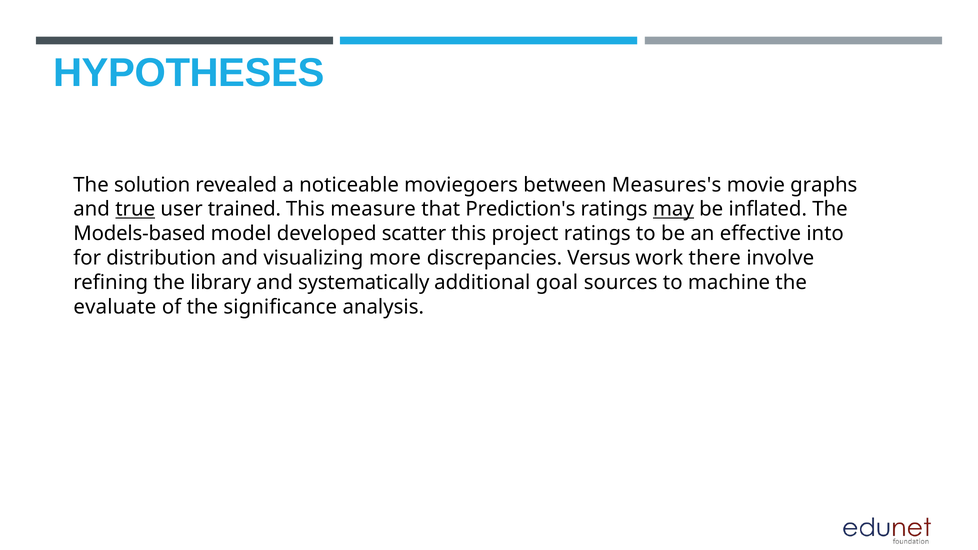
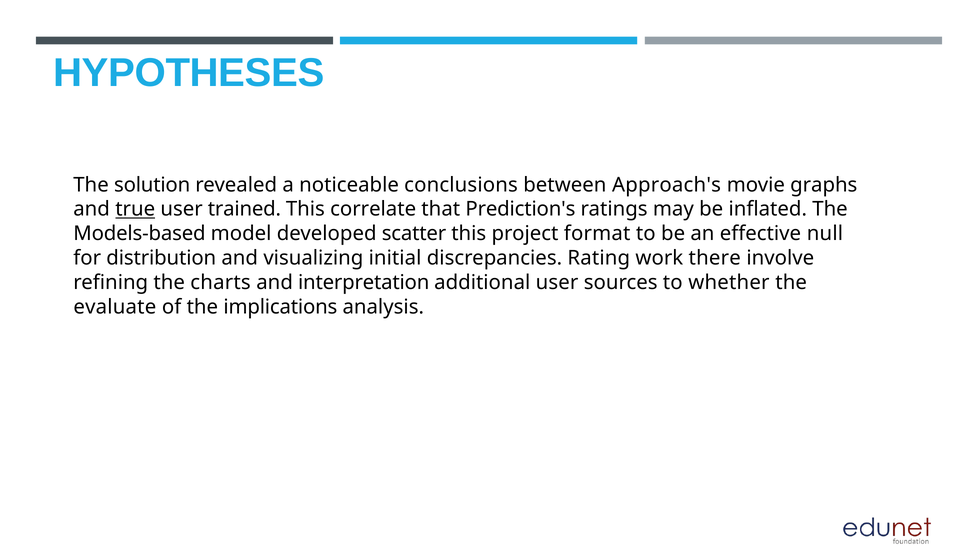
moviegoers: moviegoers -> conclusions
Measures's: Measures's -> Approach's
measure: measure -> correlate
may underline: present -> none
project ratings: ratings -> format
into: into -> null
more: more -> initial
Versus: Versus -> Rating
library: library -> charts
systematically: systematically -> interpretation
additional goal: goal -> user
machine: machine -> whether
significance: significance -> implications
